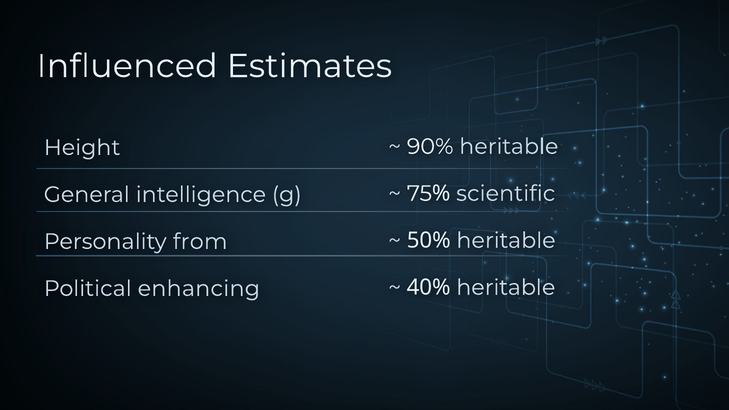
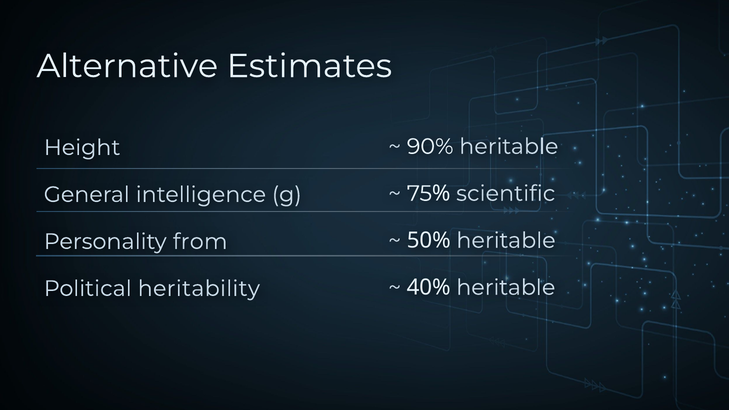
Influenced: Influenced -> Alternative
enhancing: enhancing -> heritability
